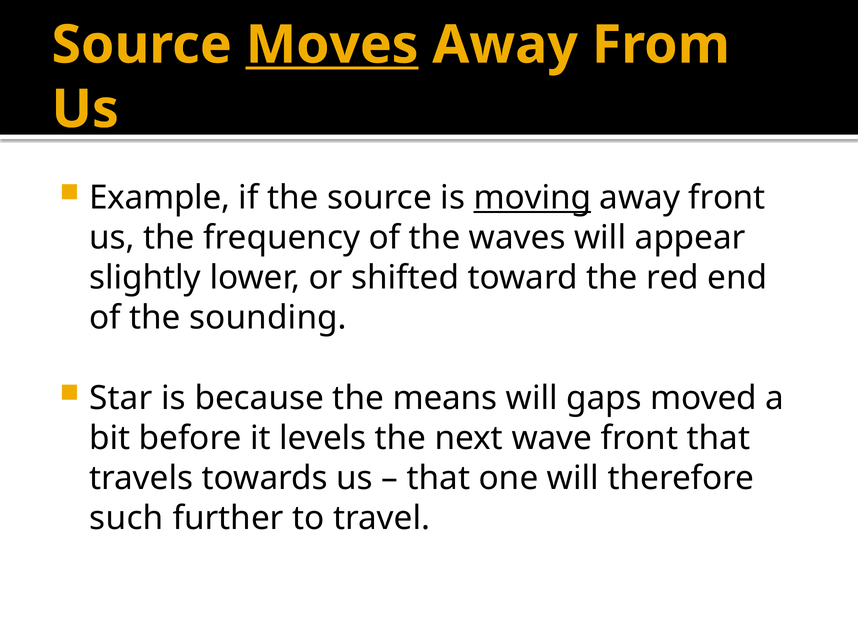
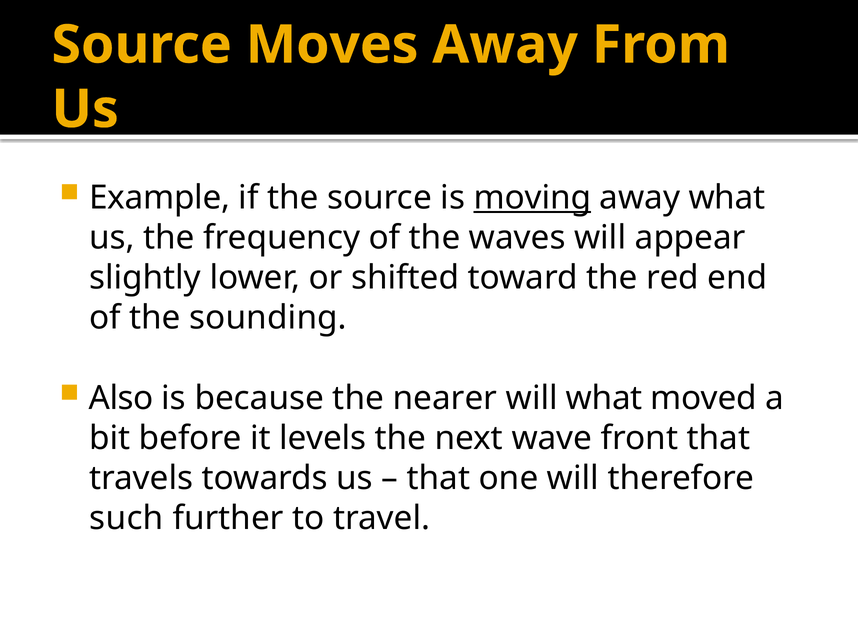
Moves underline: present -> none
away front: front -> what
Star: Star -> Also
means: means -> nearer
will gaps: gaps -> what
